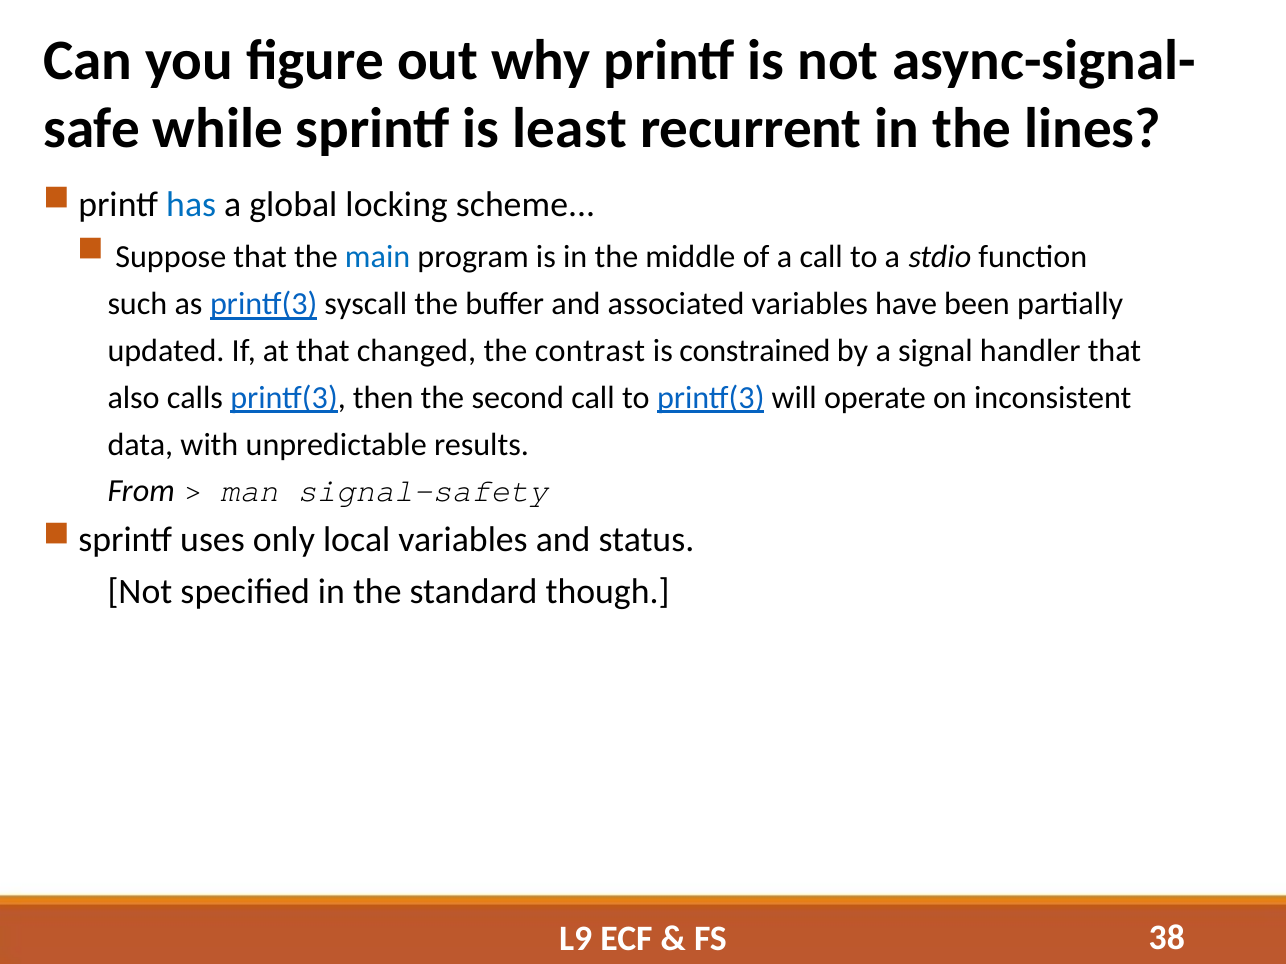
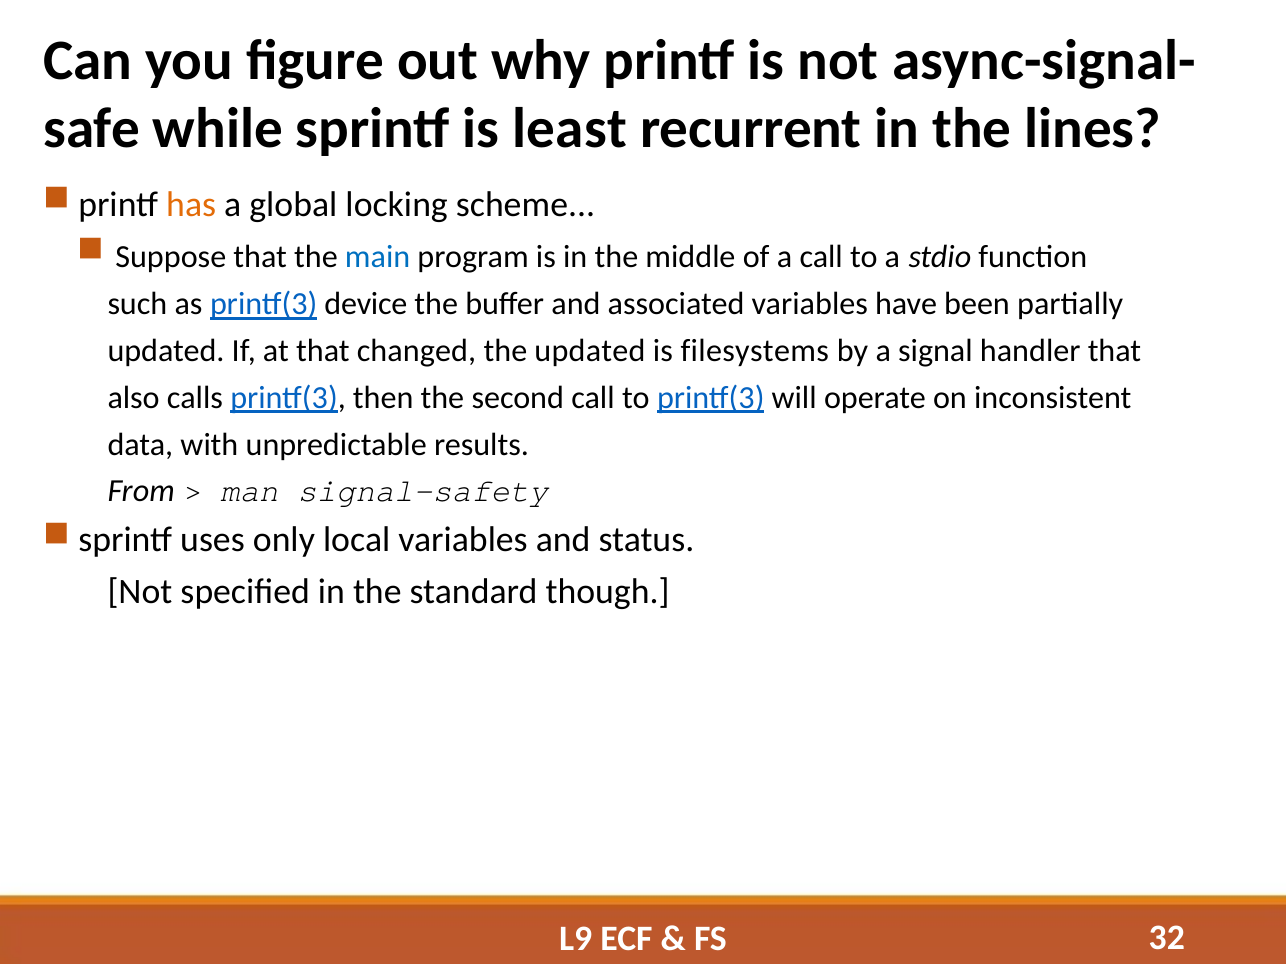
has colour: blue -> orange
syscall: syscall -> device
the contrast: contrast -> updated
constrained: constrained -> filesystems
38: 38 -> 32
